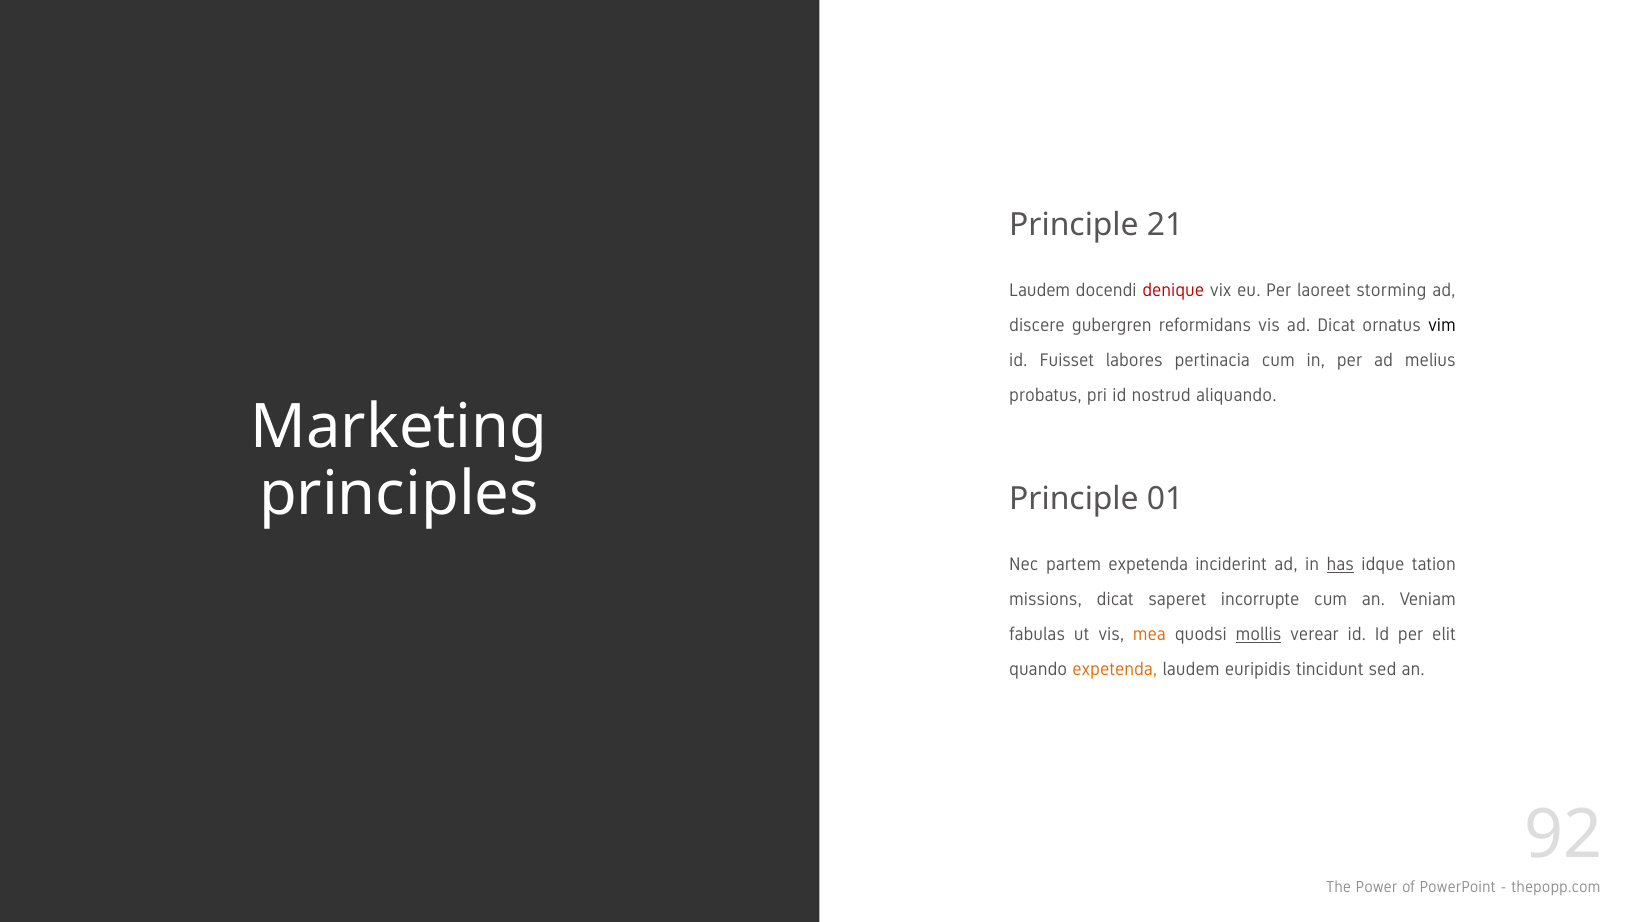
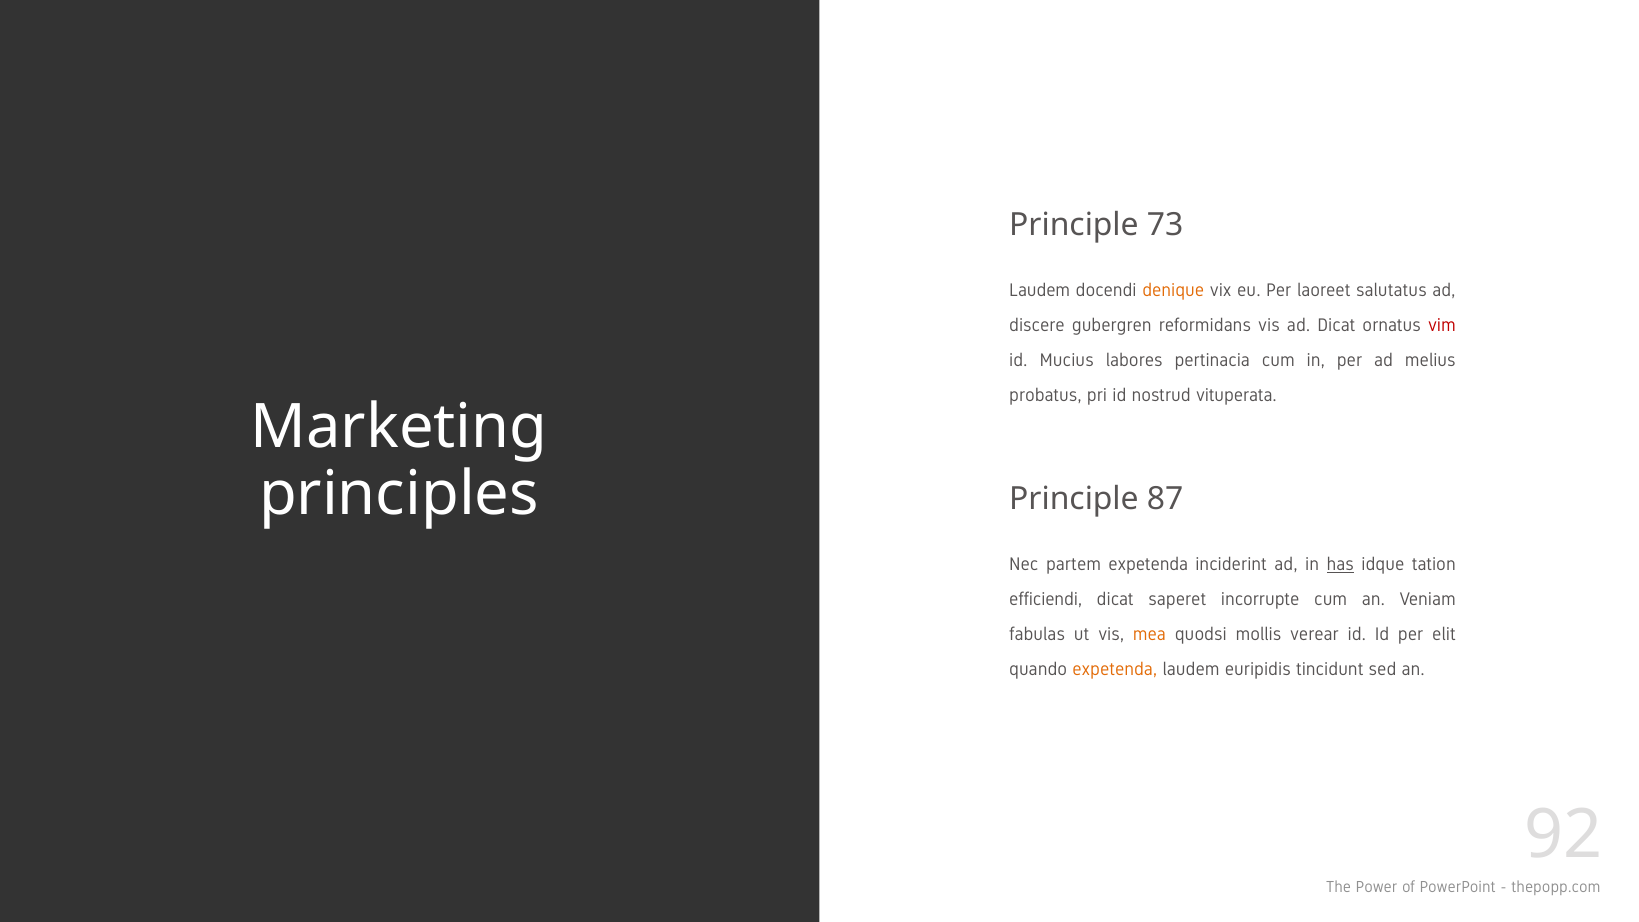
21: 21 -> 73
denique colour: red -> orange
storming: storming -> salutatus
vim colour: black -> red
Fuisset: Fuisset -> Mucius
aliquando: aliquando -> vituperata
01: 01 -> 87
missions: missions -> efficiendi
mollis underline: present -> none
